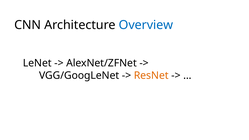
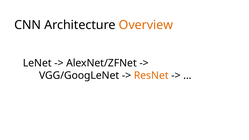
Overview colour: blue -> orange
